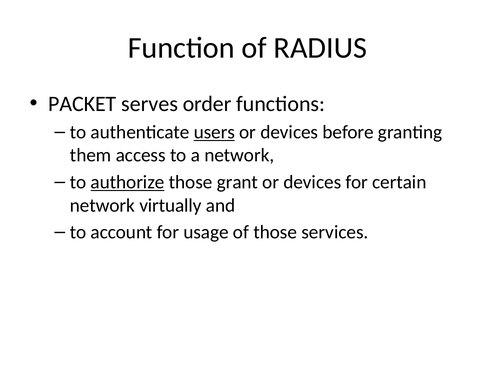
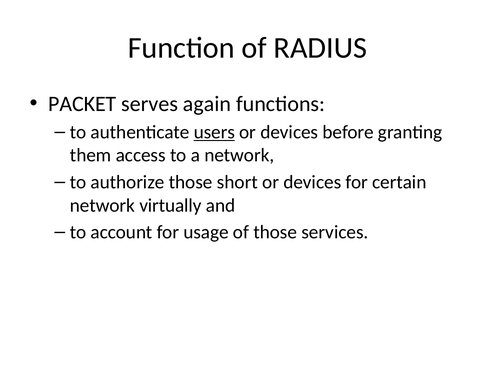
order: order -> again
authorize underline: present -> none
grant: grant -> short
